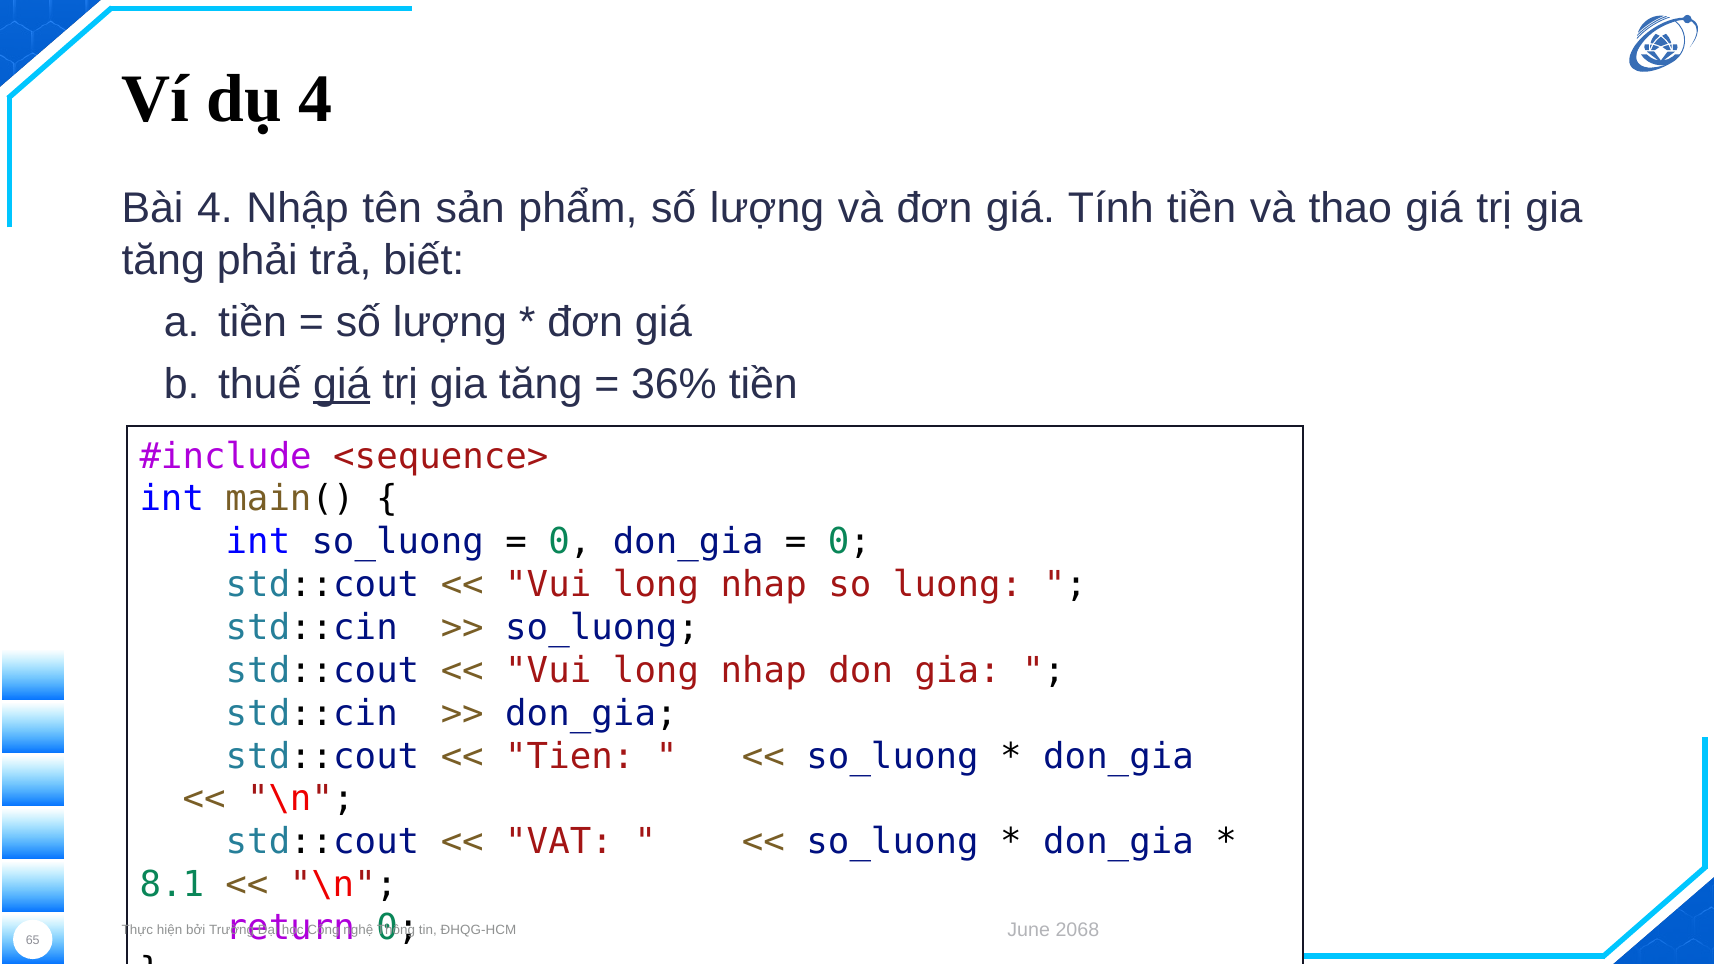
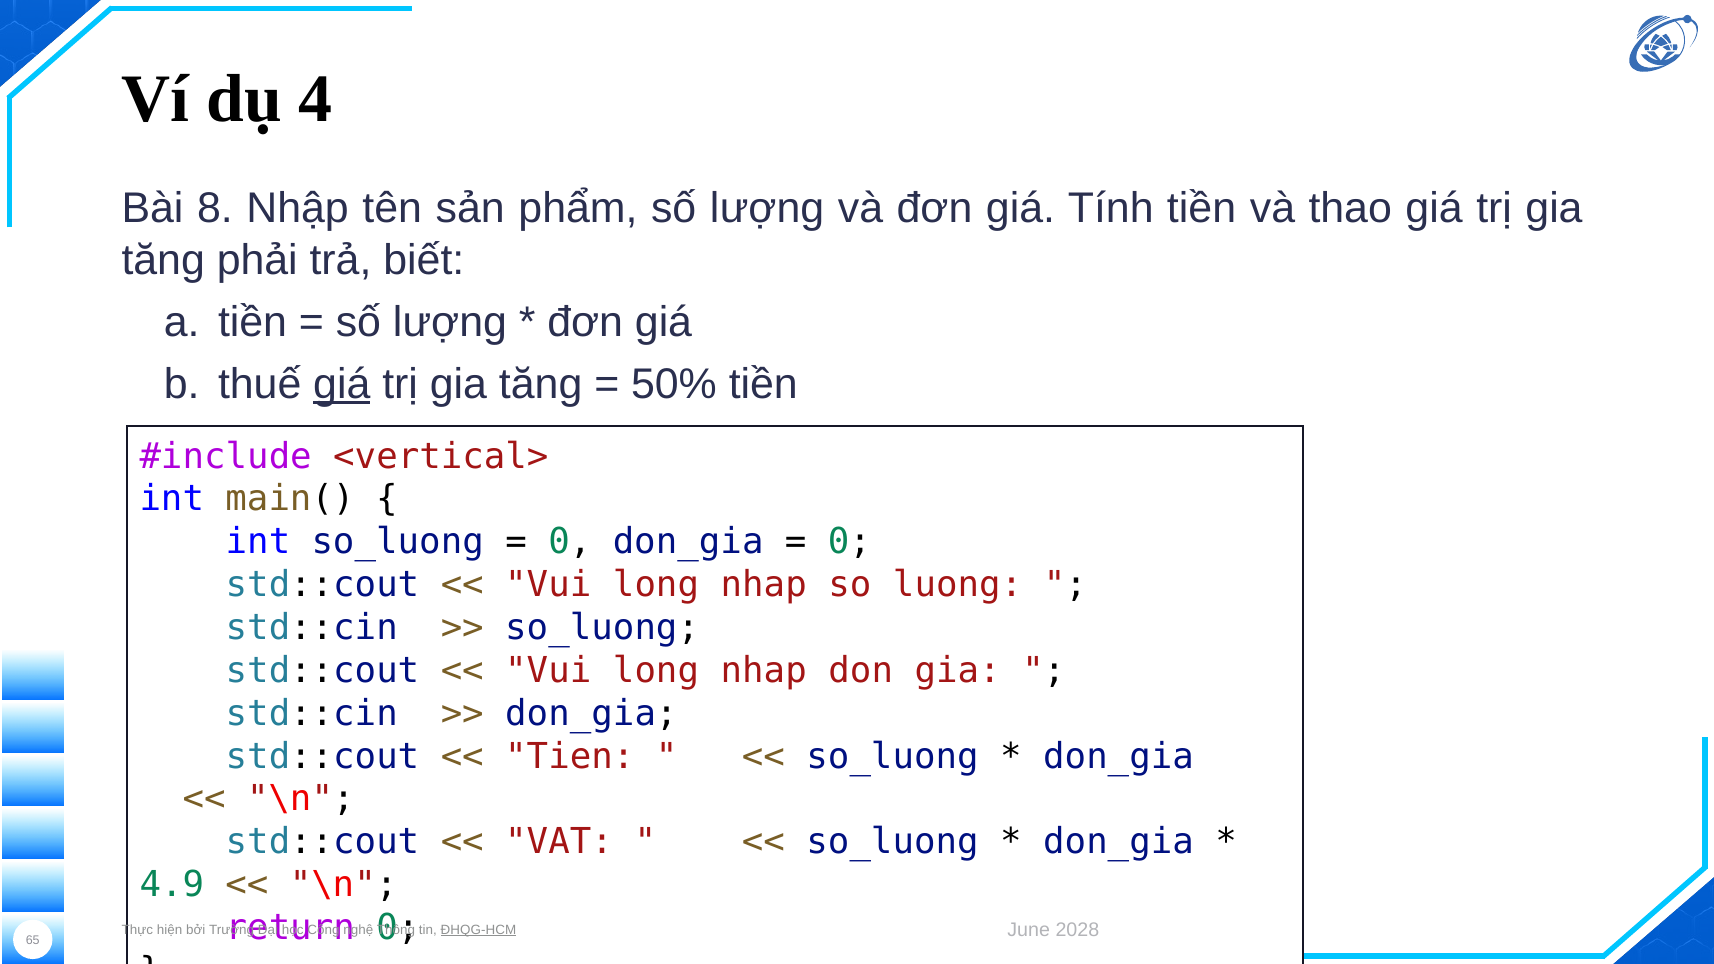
Bài 4: 4 -> 8
36%: 36% -> 50%
<sequence>: <sequence> -> <vertical>
8.1: 8.1 -> 4.9
ĐHQG-HCM underline: none -> present
2068: 2068 -> 2028
